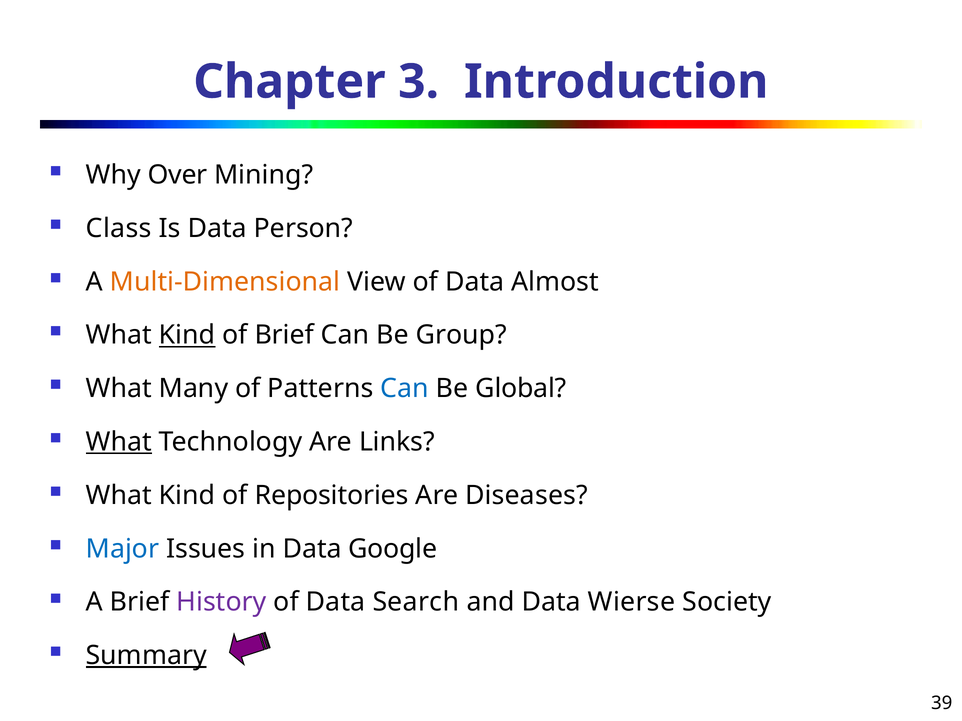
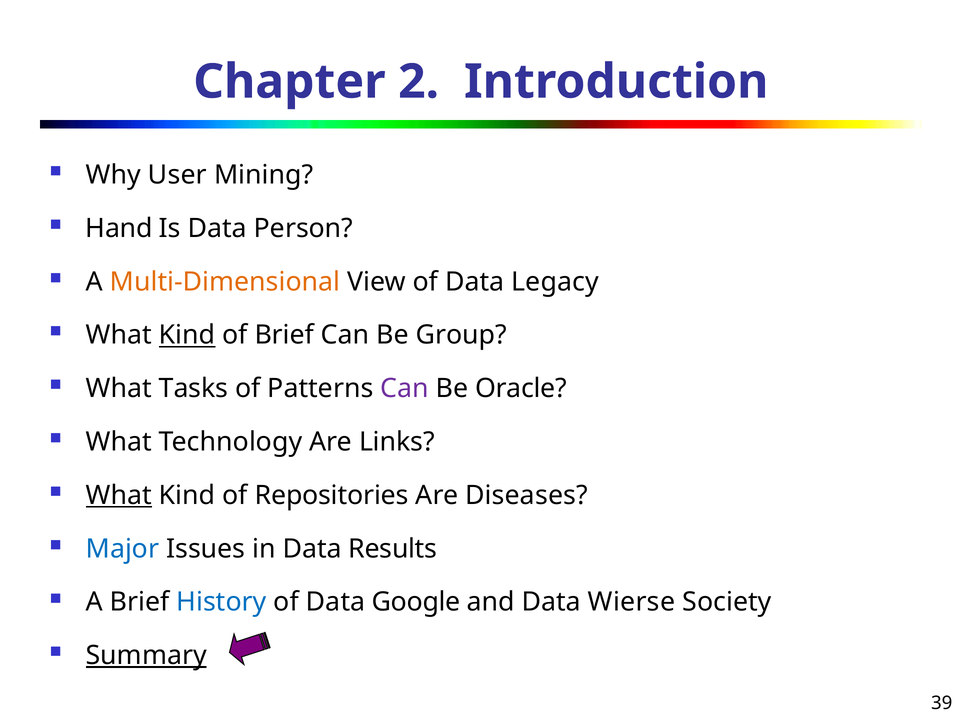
3: 3 -> 2
Over: Over -> User
Class: Class -> Hand
Almost: Almost -> Legacy
Many: Many -> Tasks
Can at (405, 389) colour: blue -> purple
Global: Global -> Oracle
What at (119, 442) underline: present -> none
What at (119, 496) underline: none -> present
Google: Google -> Results
History colour: purple -> blue
Search: Search -> Google
